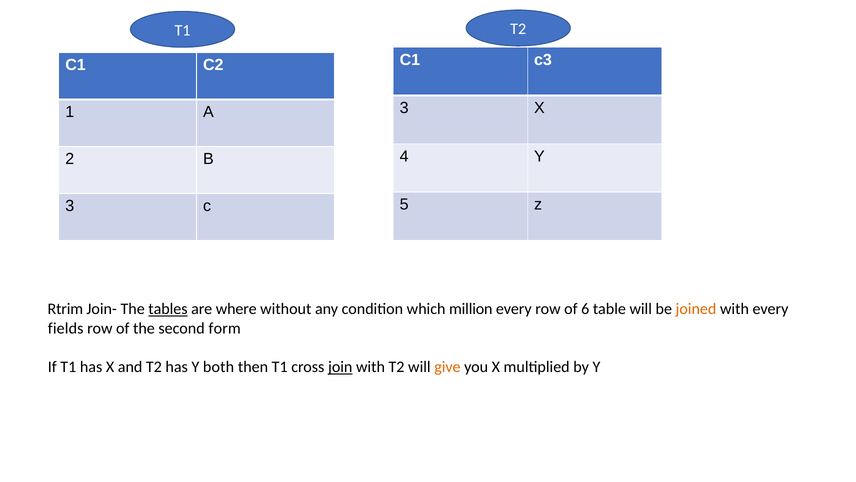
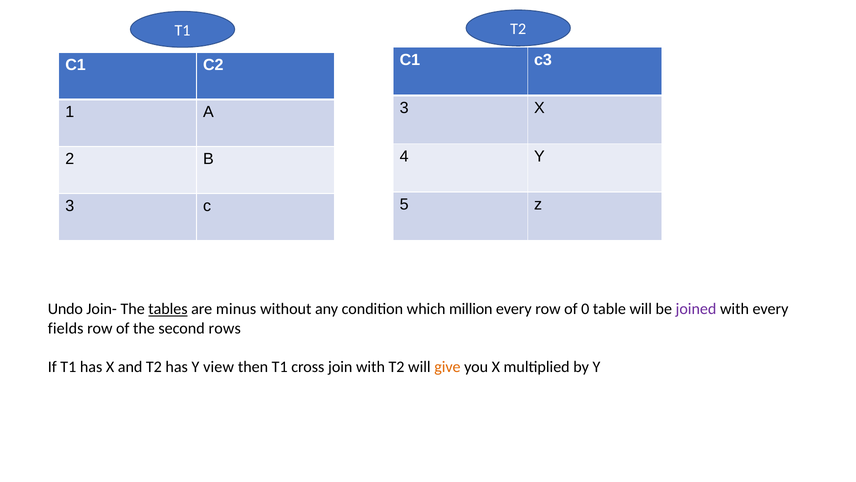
Rtrim: Rtrim -> Undo
where: where -> minus
6: 6 -> 0
joined colour: orange -> purple
form: form -> rows
both: both -> view
join underline: present -> none
